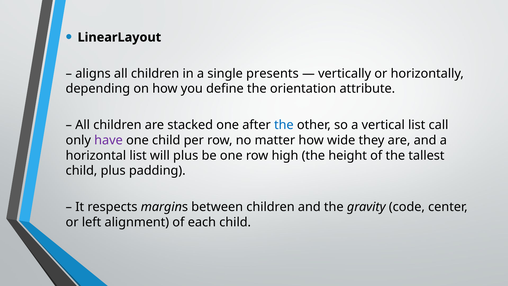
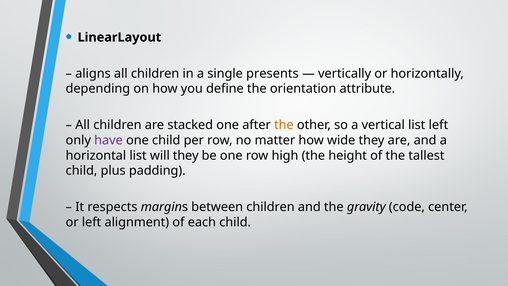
the at (284, 125) colour: blue -> orange
list call: call -> left
will plus: plus -> they
